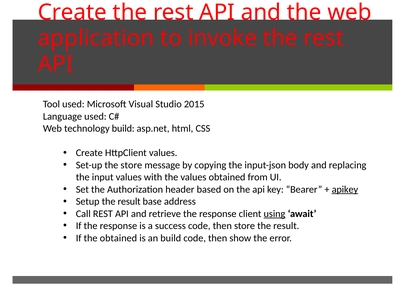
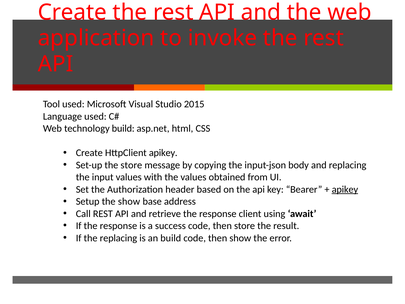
HttpClient values: values -> apikey
Setup the result: result -> show
using underline: present -> none
the obtained: obtained -> replacing
